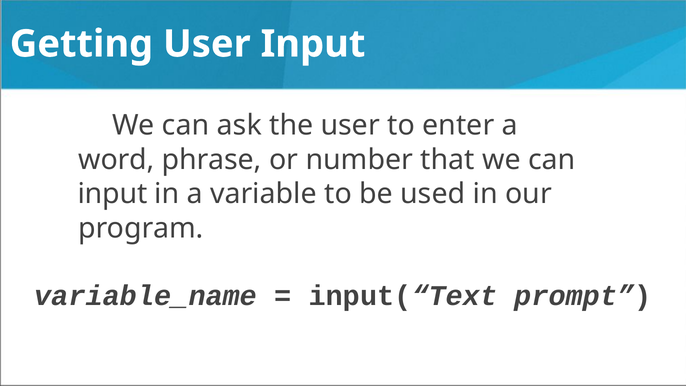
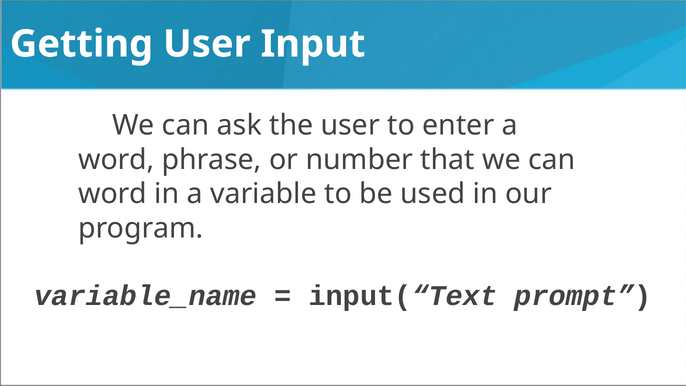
input at (113, 194): input -> word
